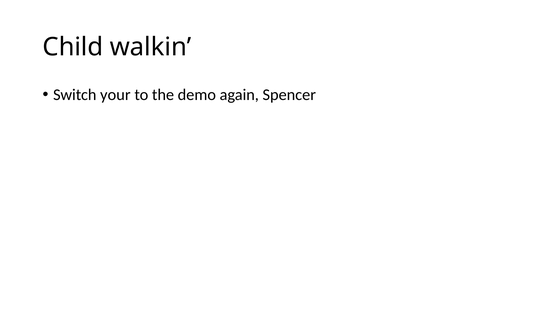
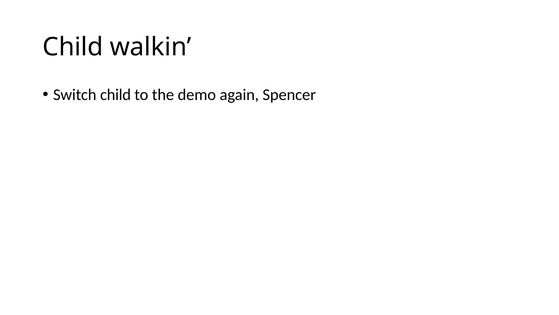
Switch your: your -> child
